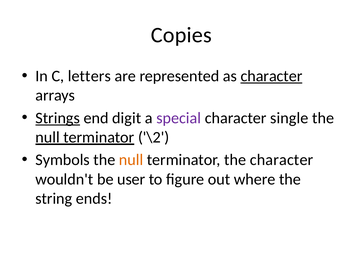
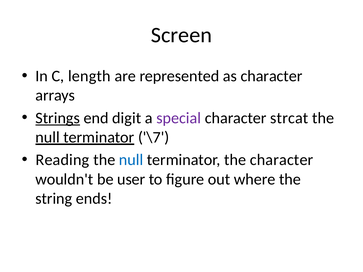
Copies: Copies -> Screen
letters: letters -> length
character at (271, 76) underline: present -> none
single: single -> strcat
\2: \2 -> \7
Symbols: Symbols -> Reading
null at (131, 160) colour: orange -> blue
